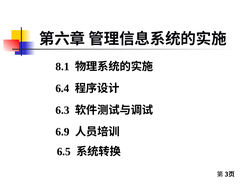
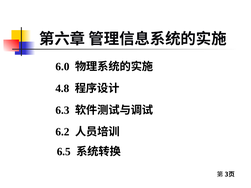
8.1: 8.1 -> 6.0
6.4: 6.4 -> 4.8
6.9: 6.9 -> 6.2
